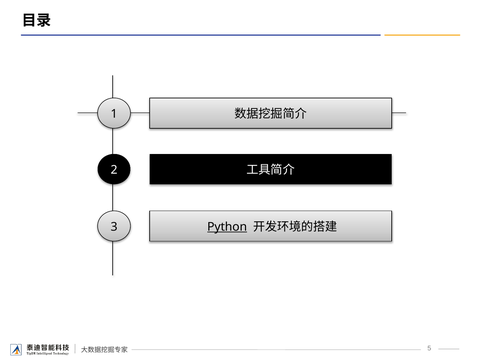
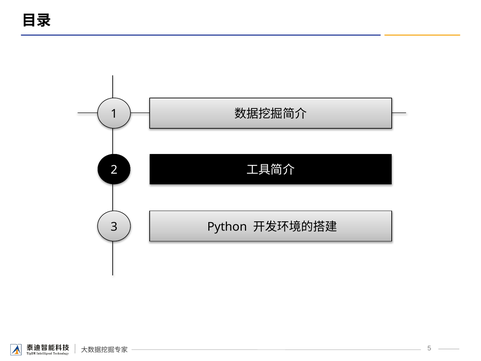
Python underline: present -> none
